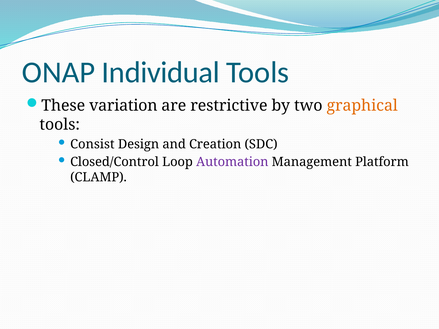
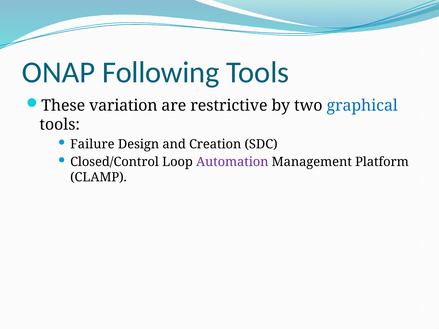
Individual: Individual -> Following
graphical colour: orange -> blue
Consist: Consist -> Failure
